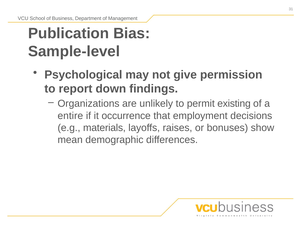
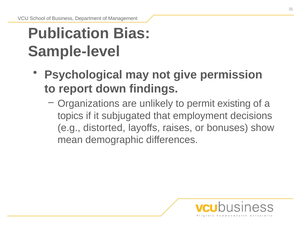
entire: entire -> topics
occurrence: occurrence -> subjugated
materials: materials -> distorted
